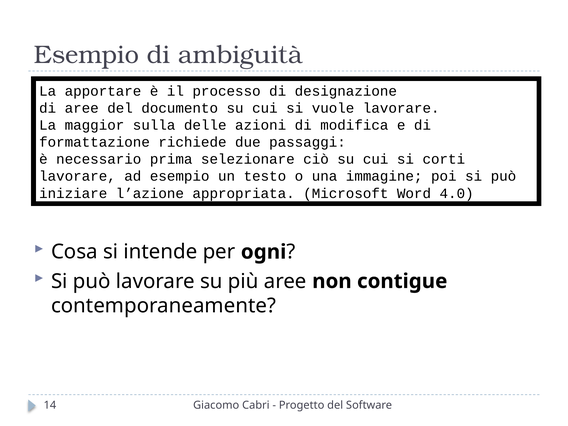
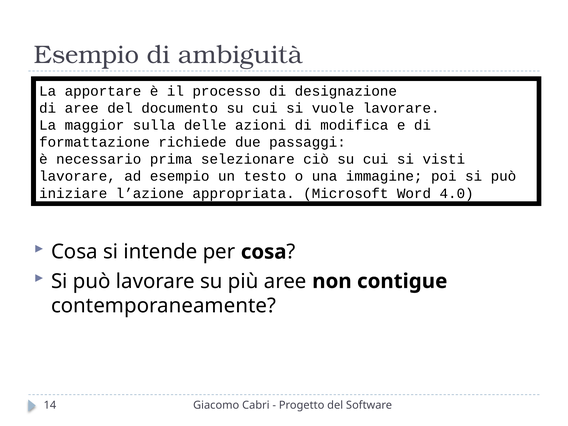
corti: corti -> visti
per ogni: ogni -> cosa
